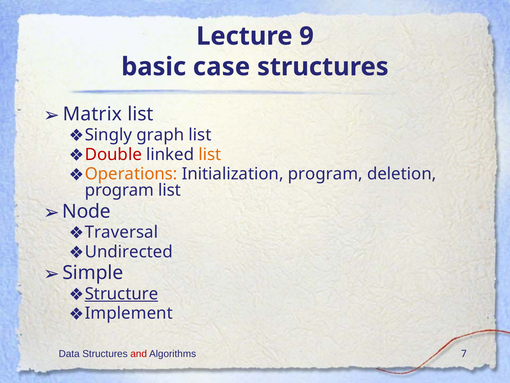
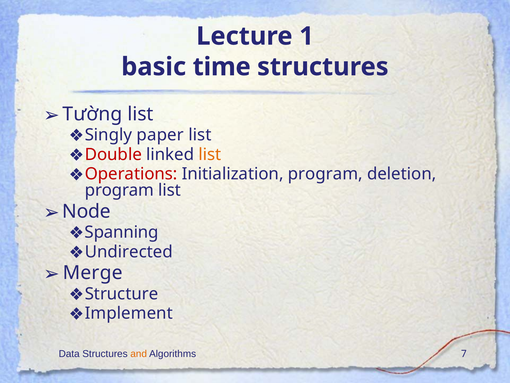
9: 9 -> 1
case: case -> time
Matrix: Matrix -> Tường
graph: graph -> paper
Operations colour: orange -> red
Traversal: Traversal -> Spanning
Simple: Simple -> Merge
Structure underline: present -> none
and colour: red -> orange
